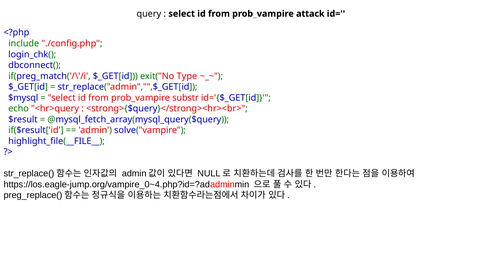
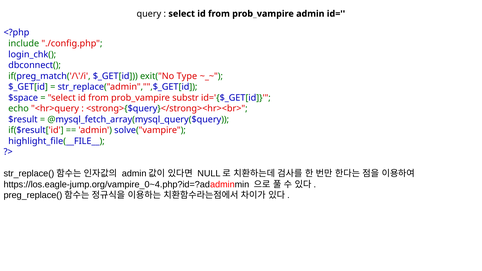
prob_vampire attack: attack -> admin
$mysql: $mysql -> $space
